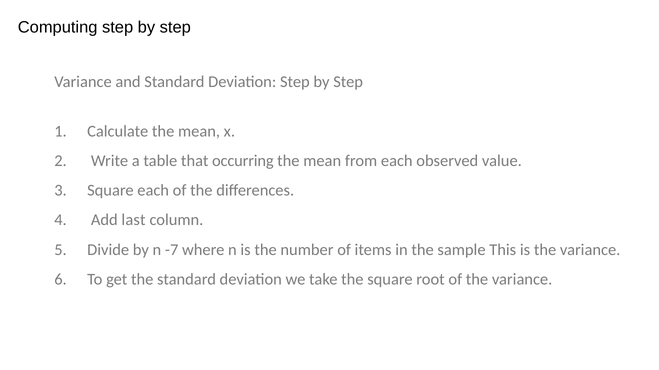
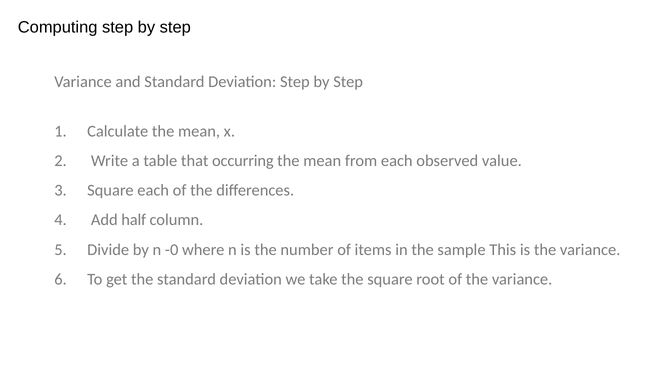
last: last -> half
-7: -7 -> -0
